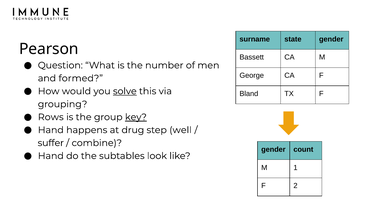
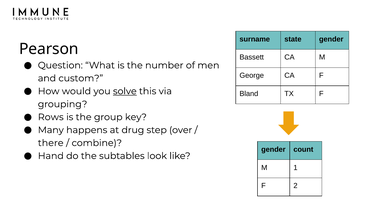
formed: formed -> custom
key underline: present -> none
Hand at (51, 130): Hand -> Many
well: well -> over
suffer: suffer -> there
